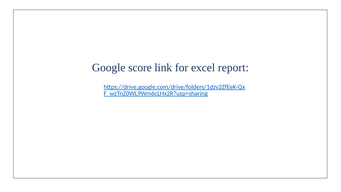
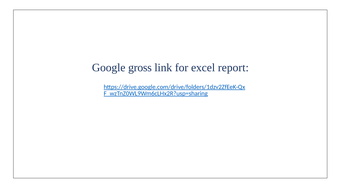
score: score -> gross
